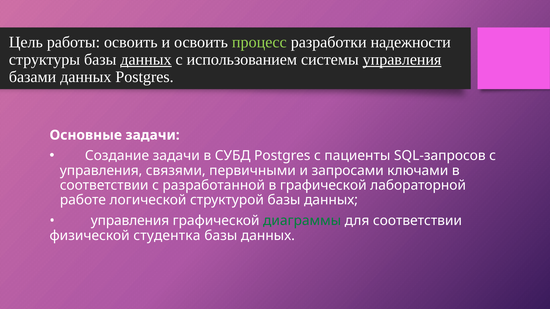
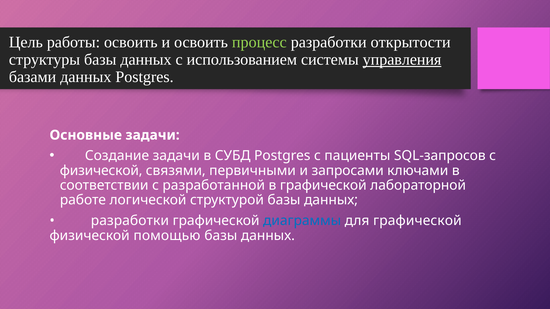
надежности: надежности -> открытости
данных at (146, 60) underline: present -> none
управления at (101, 171): управления -> физической
управления at (130, 221): управления -> разработки
диаграммы colour: green -> blue
для соответствии: соответствии -> графической
студентка: студентка -> помощью
